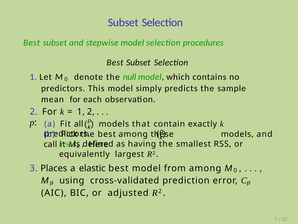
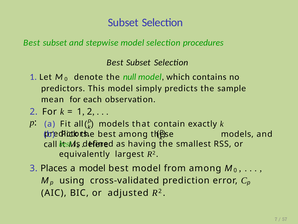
a elastic: elastic -> model
